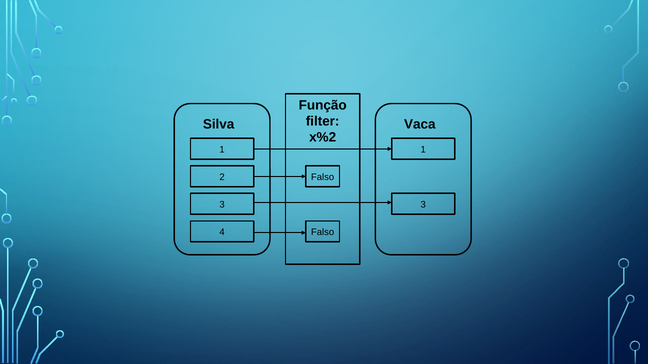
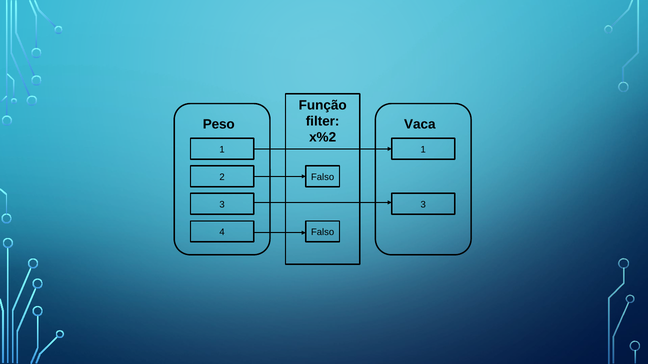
Silva: Silva -> Peso
